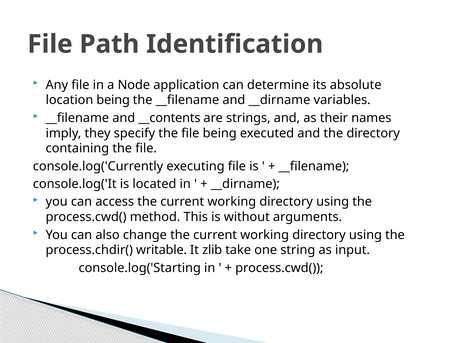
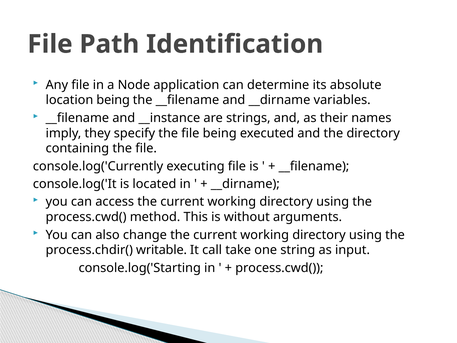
__contents: __contents -> __instance
zlib: zlib -> call
